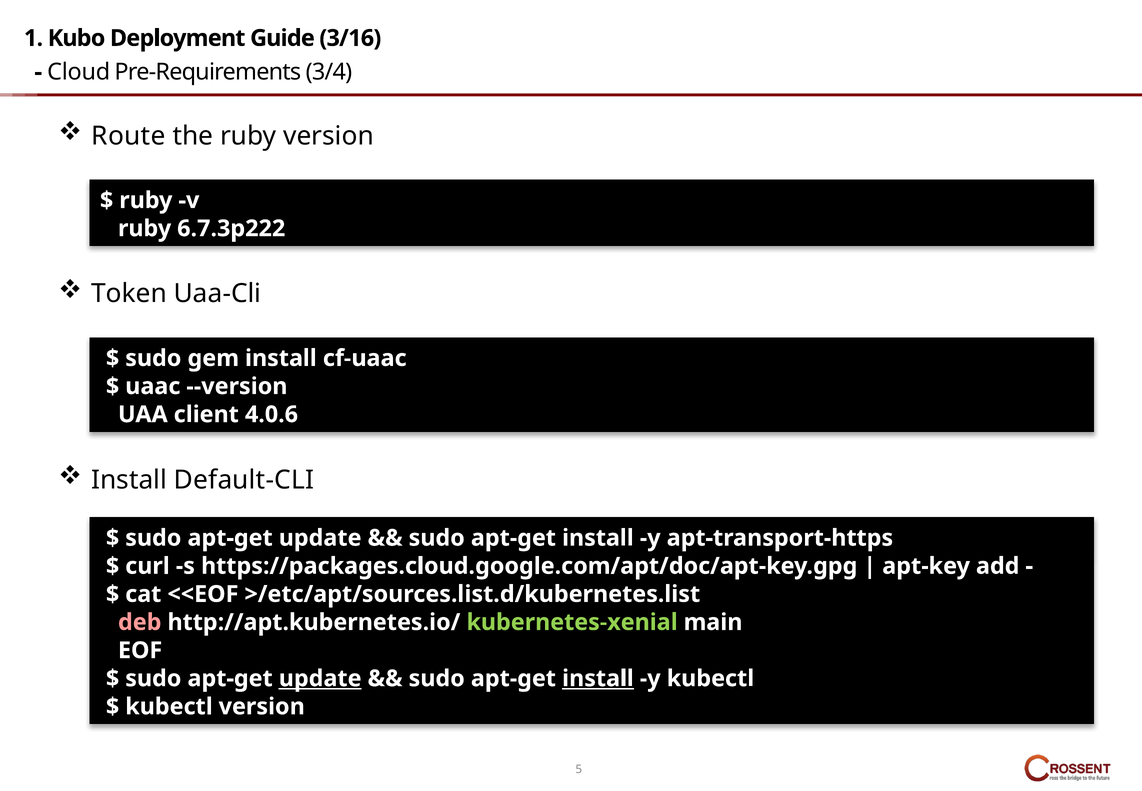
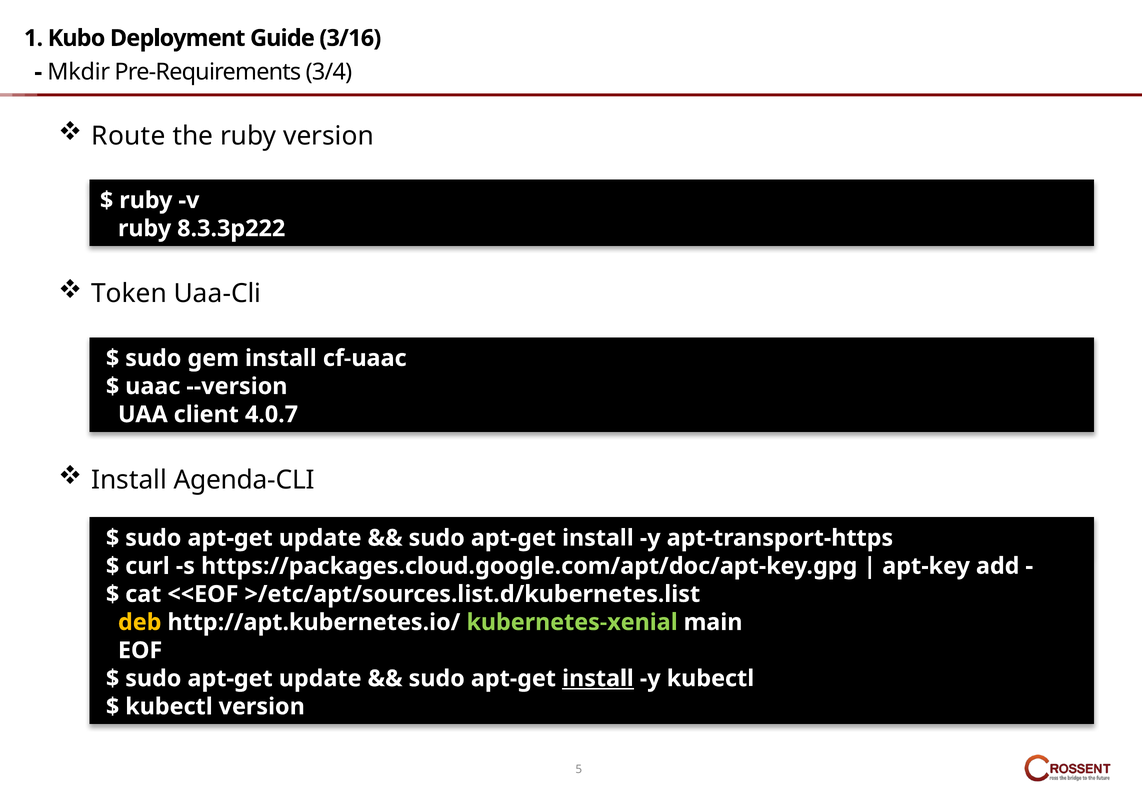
Cloud: Cloud -> Mkdir
6.7.3p222: 6.7.3p222 -> 8.3.3p222
4.0.6: 4.0.6 -> 4.0.7
Default-CLI: Default-CLI -> Agenda-CLI
deb colour: pink -> yellow
update at (320, 678) underline: present -> none
